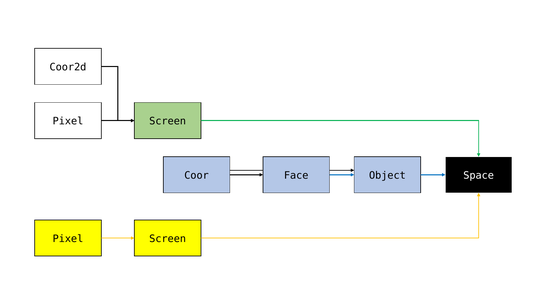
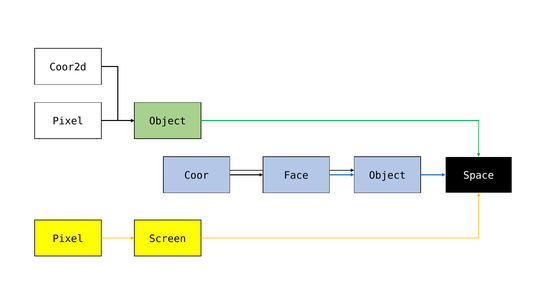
Screen at (168, 121): Screen -> Object
